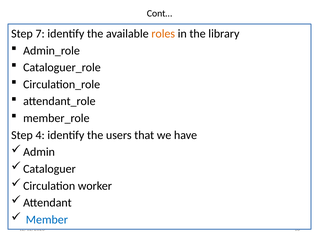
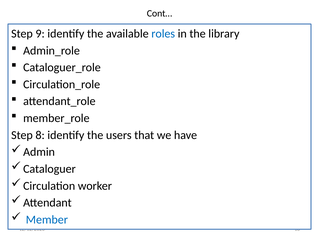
7: 7 -> 9
roles colour: orange -> blue
4: 4 -> 8
